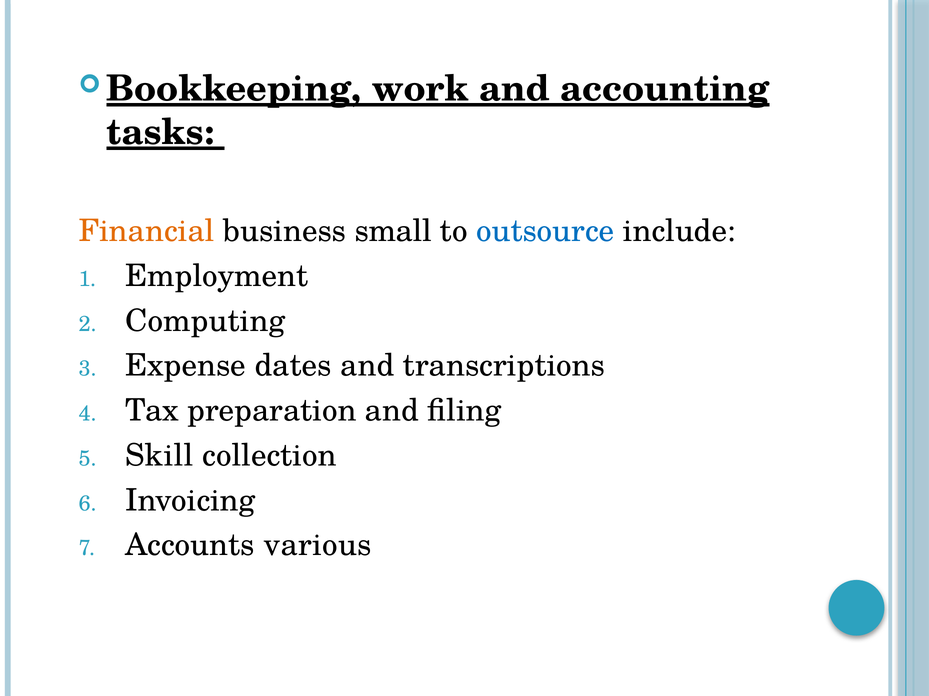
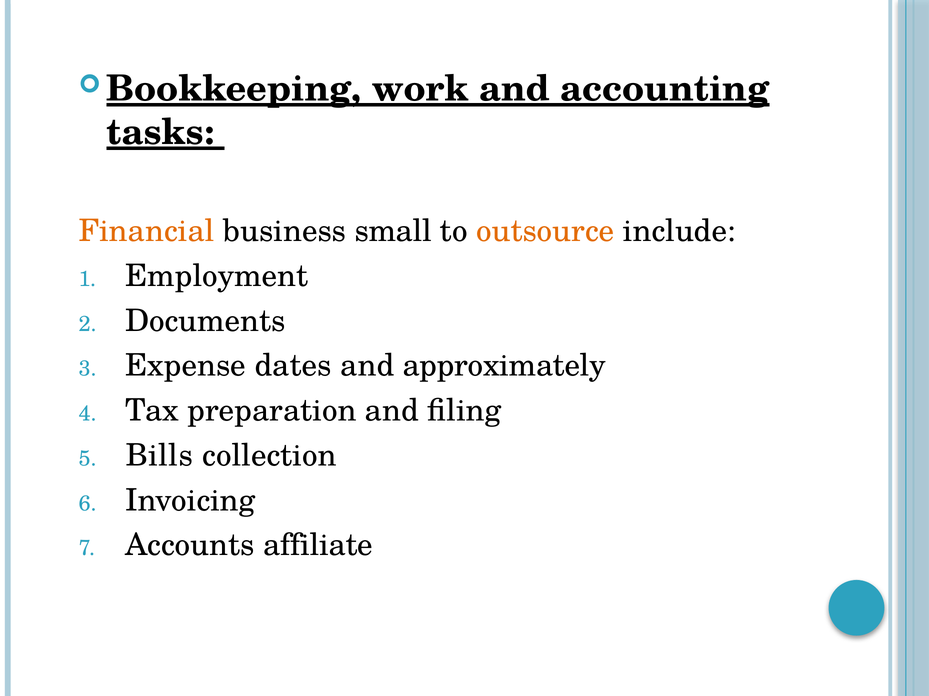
outsource colour: blue -> orange
Computing: Computing -> Documents
transcriptions: transcriptions -> approximately
Skill: Skill -> Bills
various: various -> affiliate
